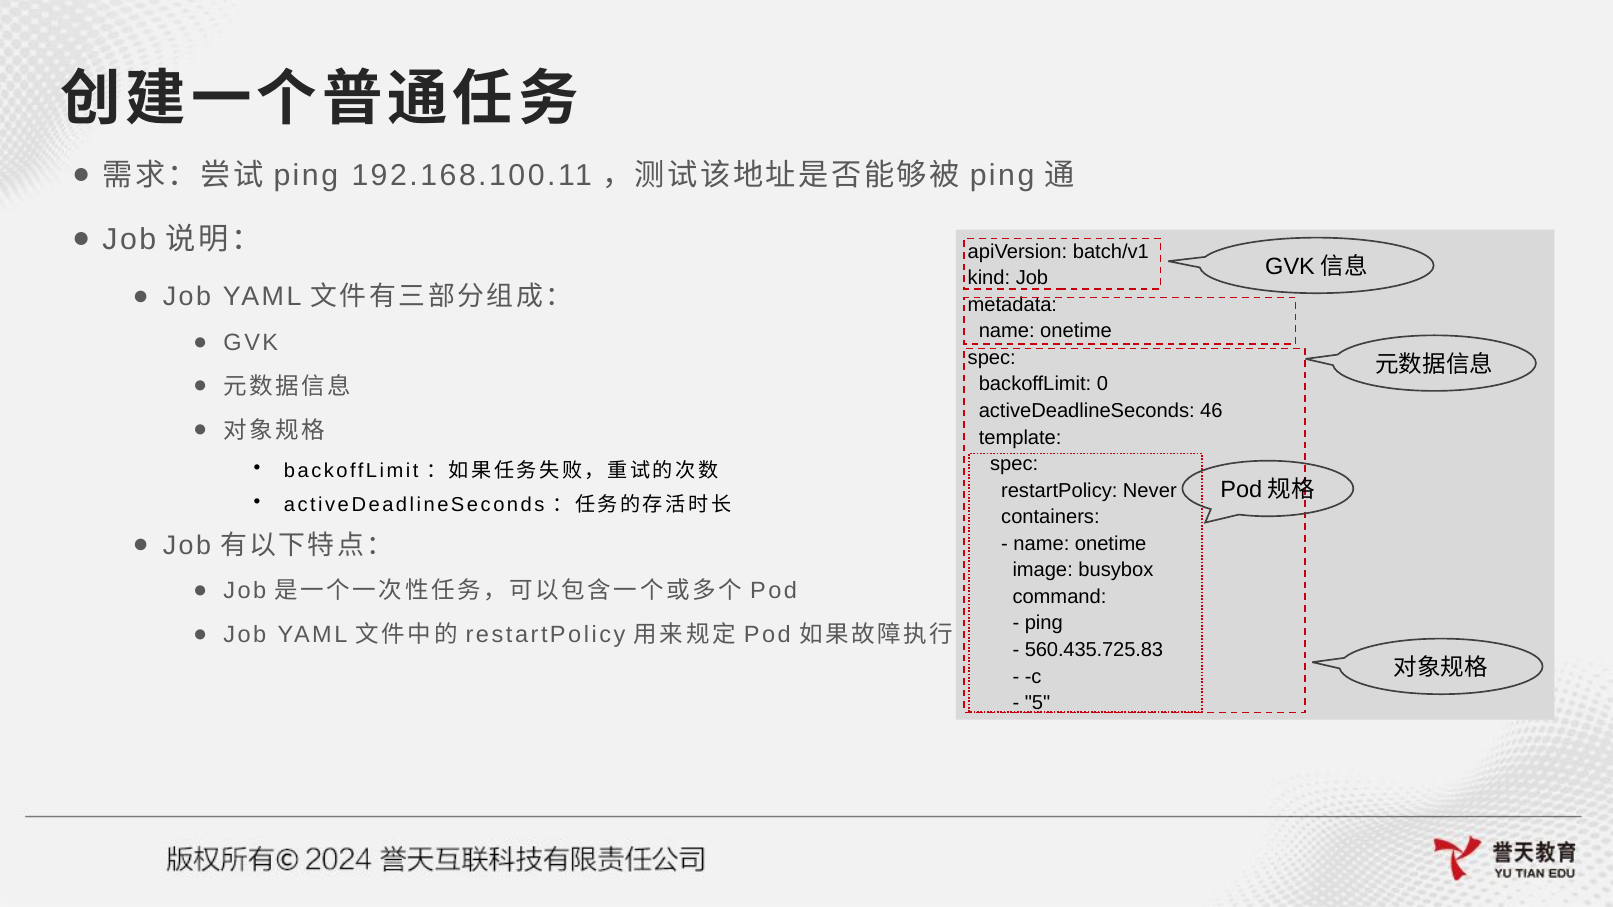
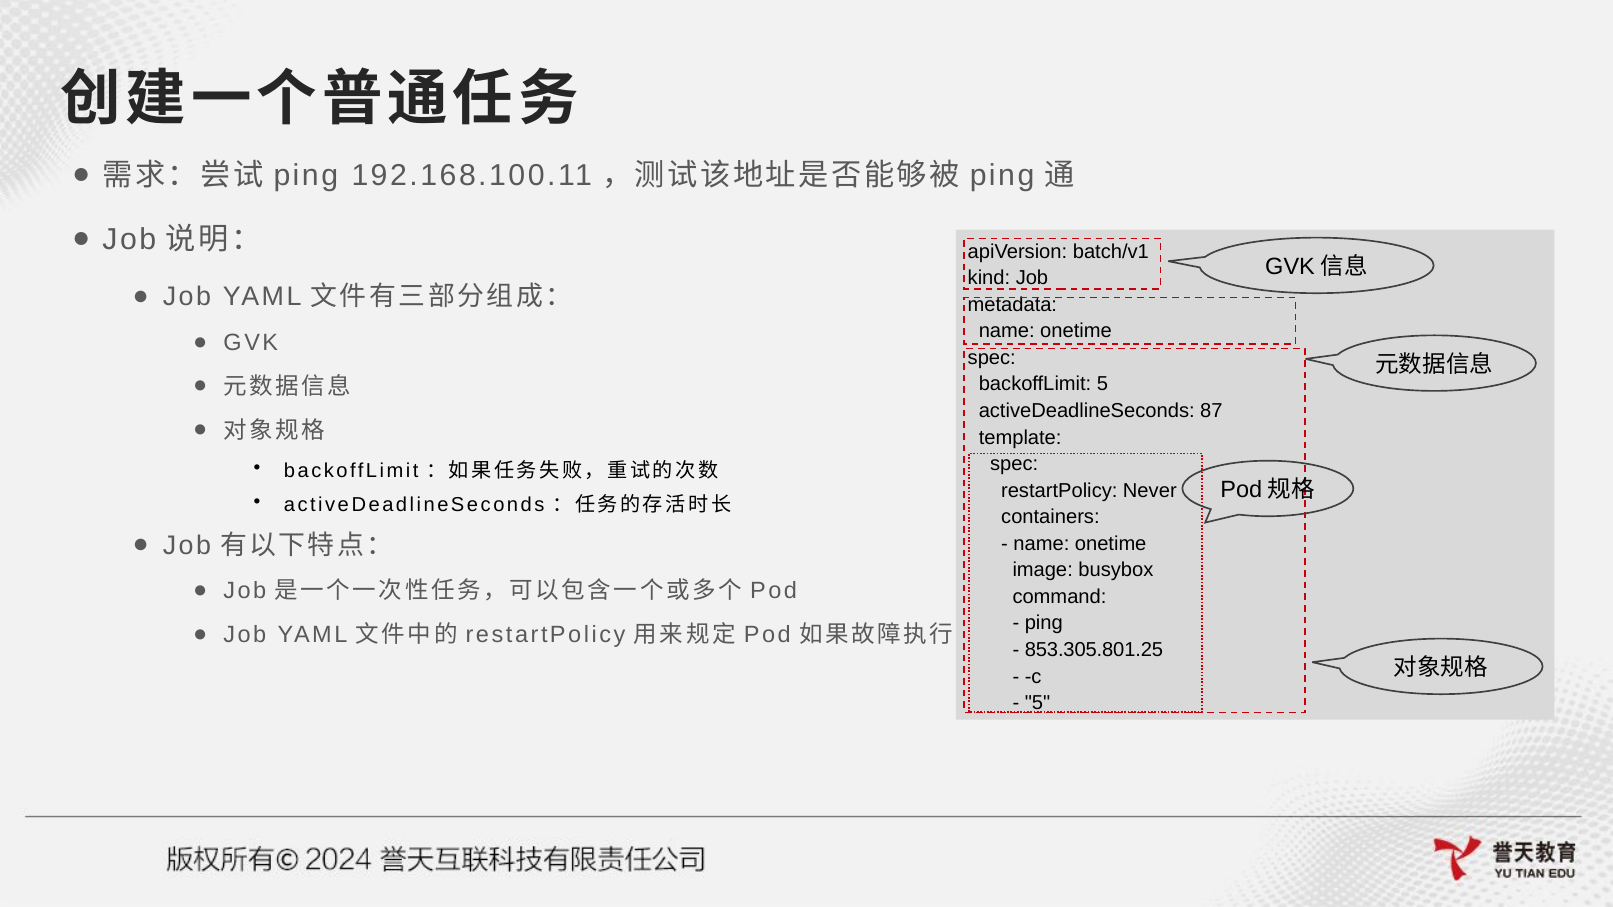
backoffLimit 0: 0 -> 5
46: 46 -> 87
560.435.725.83: 560.435.725.83 -> 853.305.801.25
